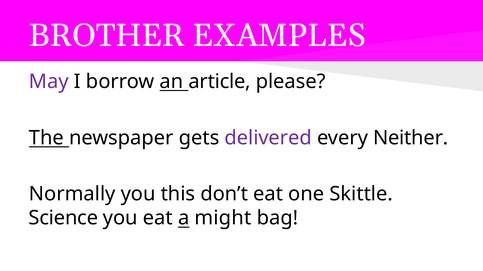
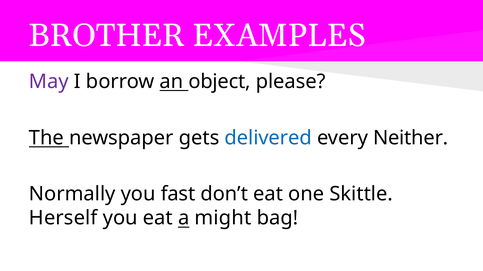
article: article -> object
delivered colour: purple -> blue
this: this -> fast
Science: Science -> Herself
